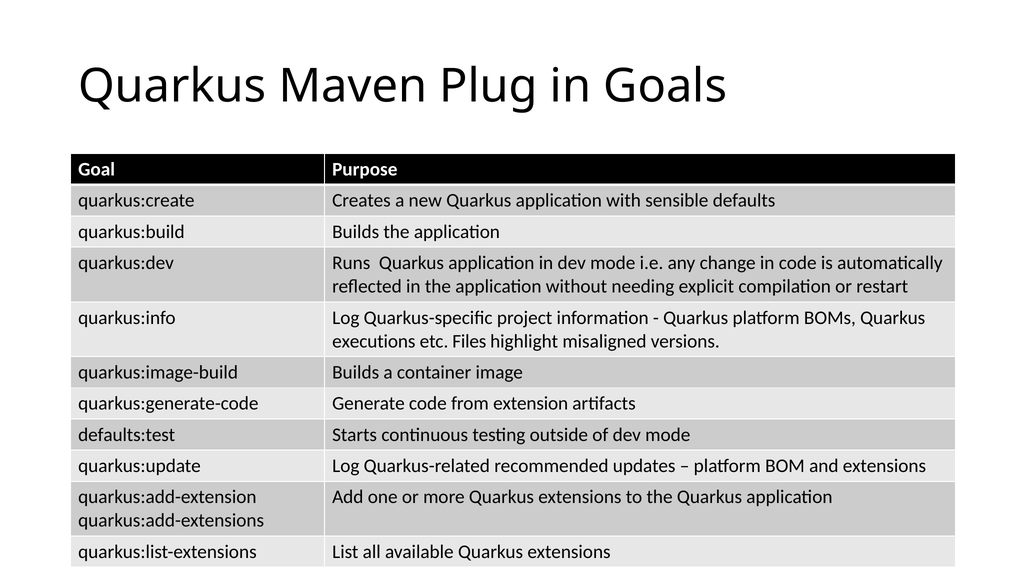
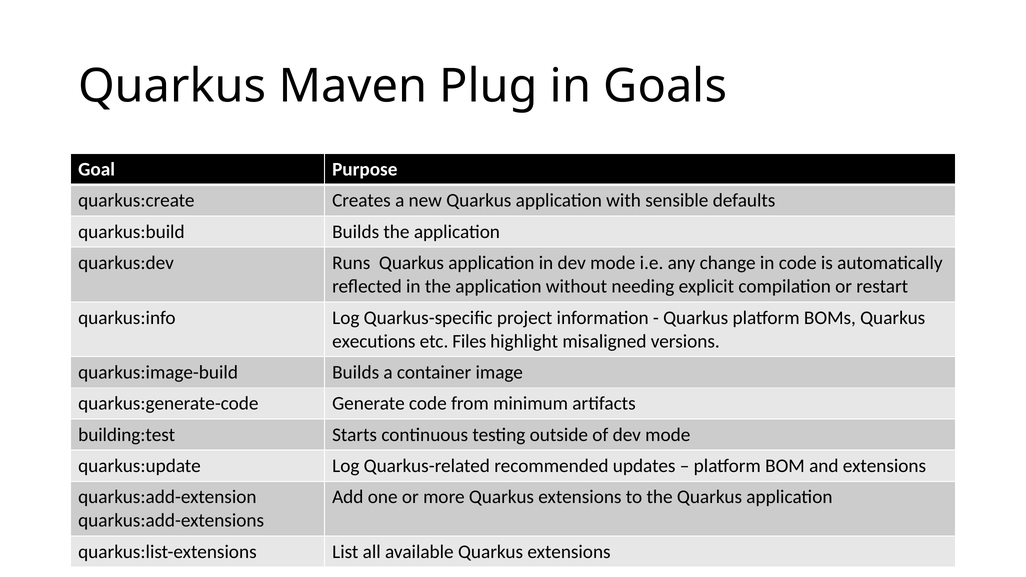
extension: extension -> minimum
defaults:test: defaults:test -> building:test
